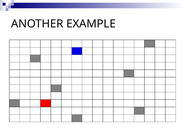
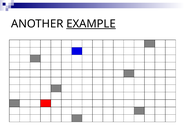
EXAMPLE underline: none -> present
